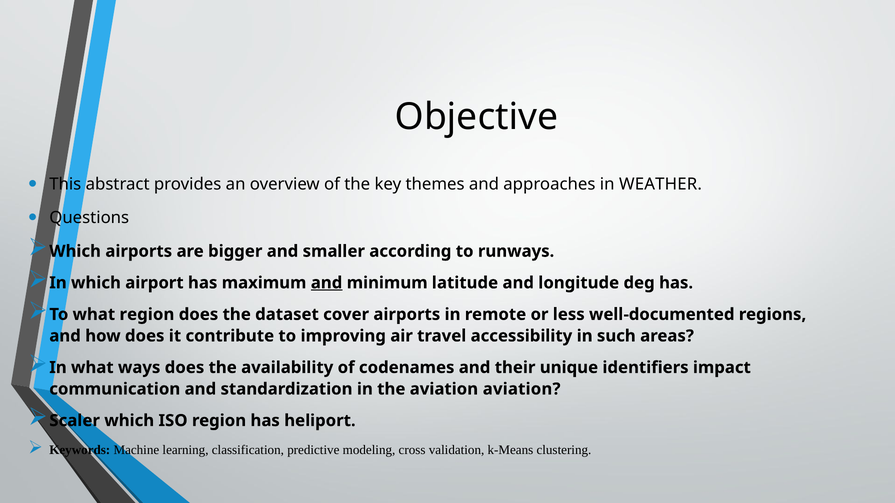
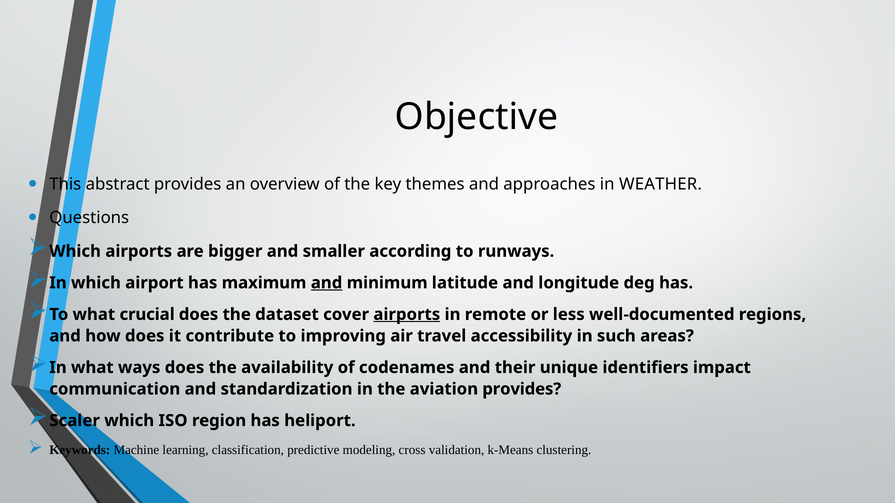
what region: region -> crucial
airports at (407, 315) underline: none -> present
aviation aviation: aviation -> provides
